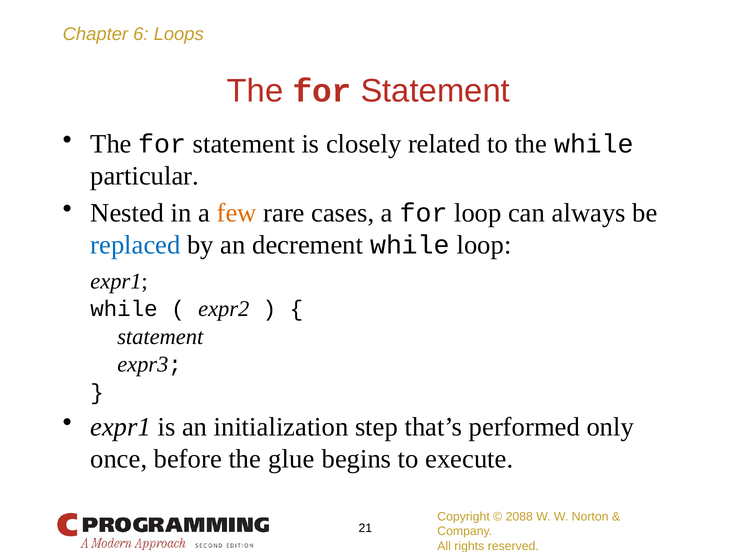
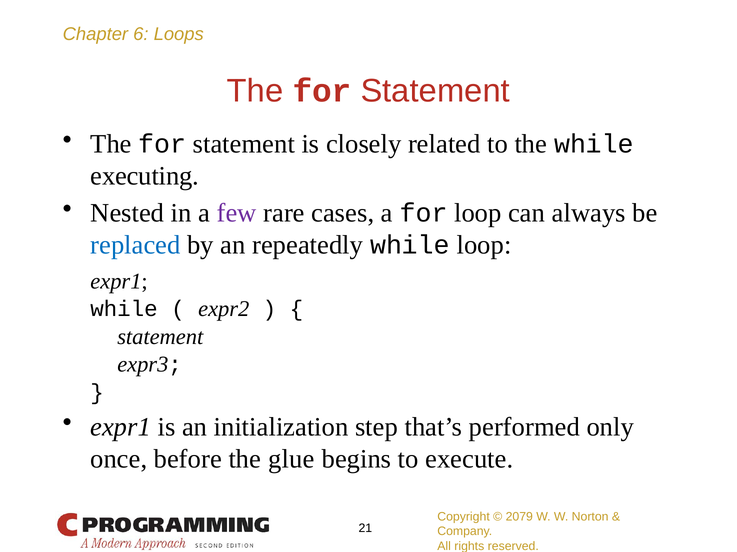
particular: particular -> executing
few colour: orange -> purple
decrement: decrement -> repeatedly
2088: 2088 -> 2079
